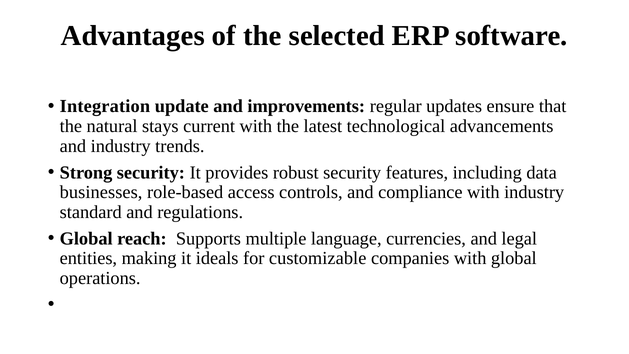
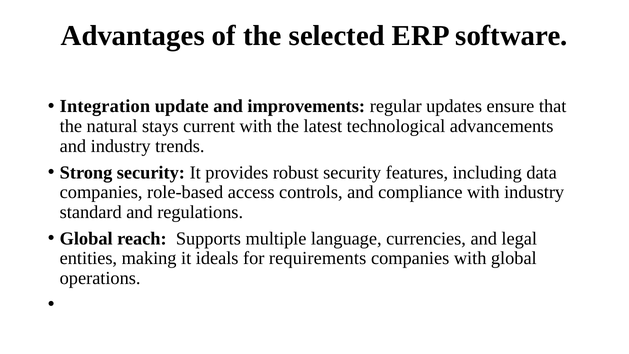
businesses at (101, 192): businesses -> companies
customizable: customizable -> requirements
